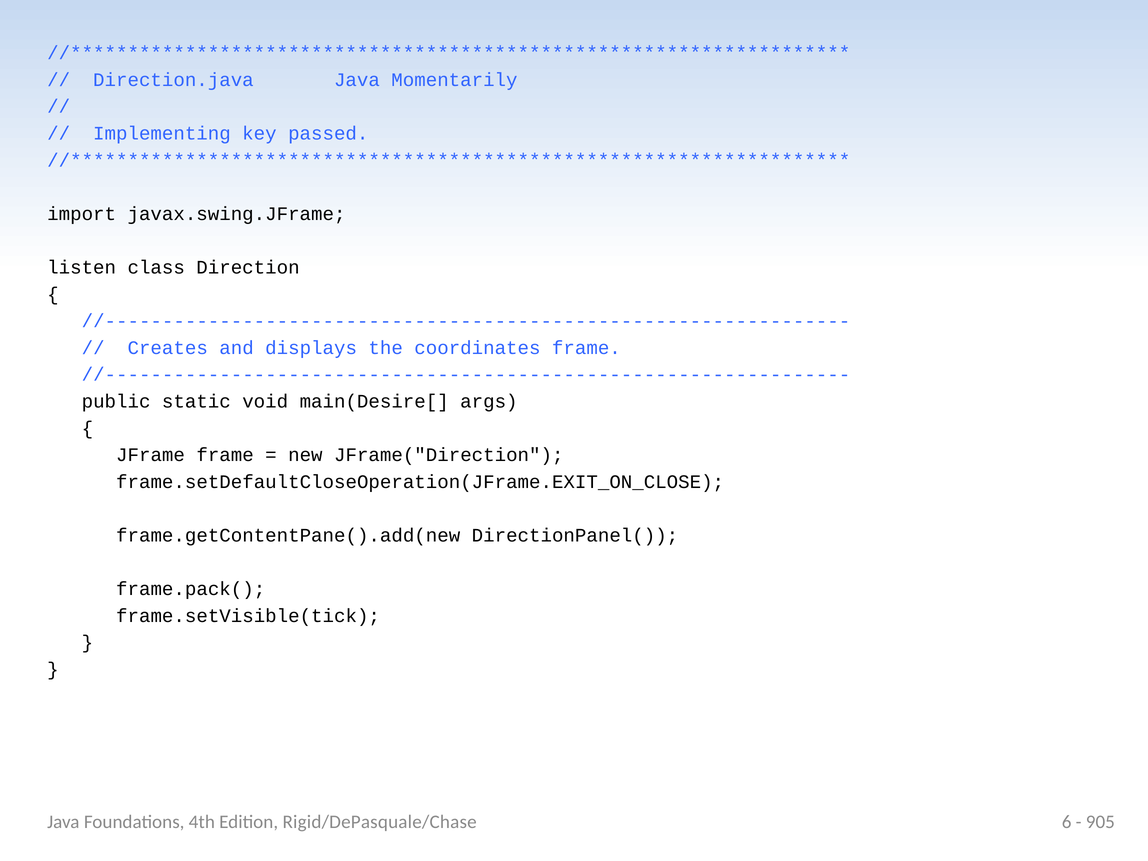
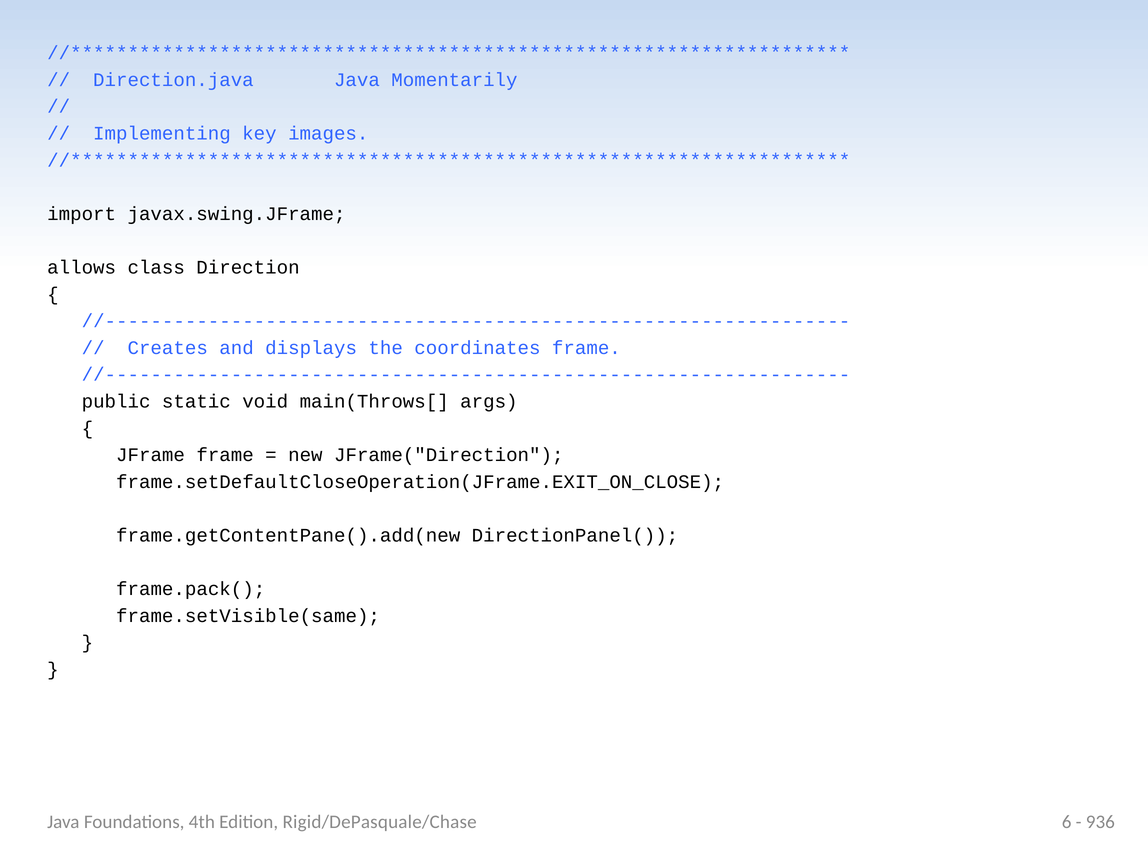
passed: passed -> images
listen: listen -> allows
main(Desire[: main(Desire[ -> main(Throws[
frame.setVisible(tick: frame.setVisible(tick -> frame.setVisible(same
905: 905 -> 936
